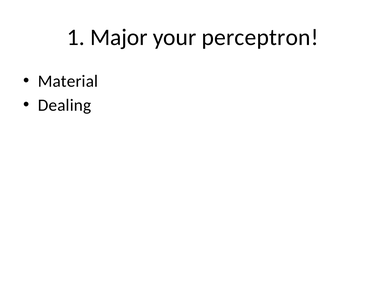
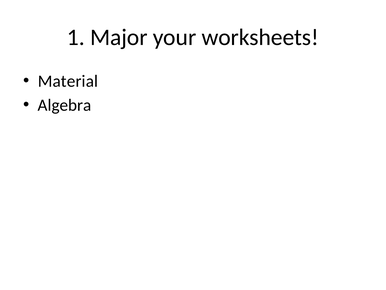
perceptron: perceptron -> worksheets
Dealing: Dealing -> Algebra
